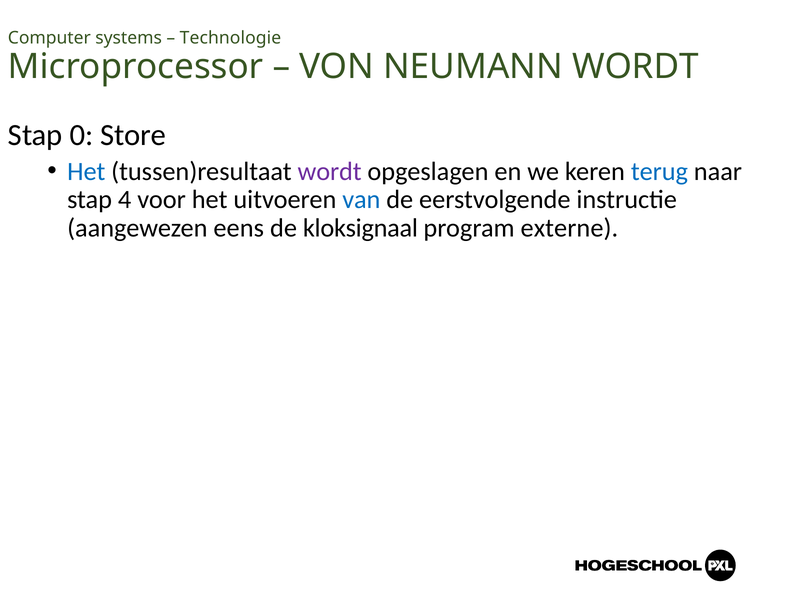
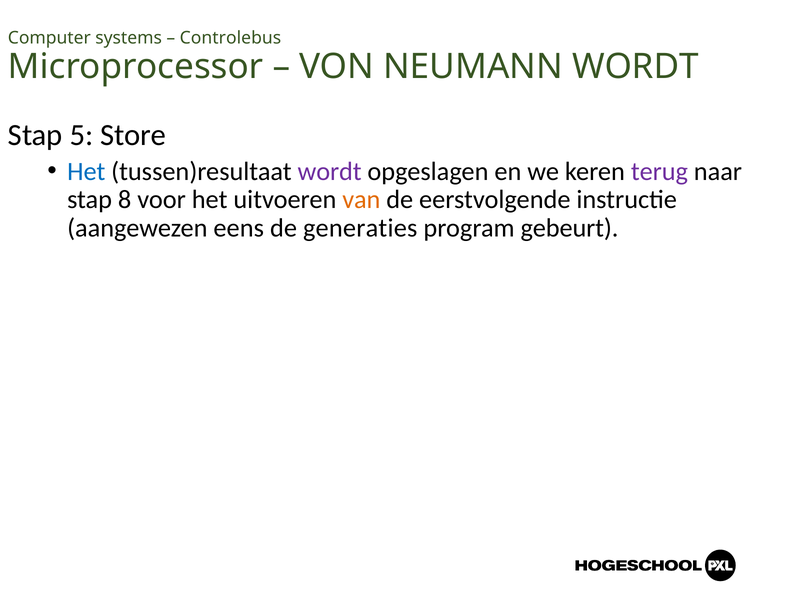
Technologie: Technologie -> Controlebus
0: 0 -> 5
terug colour: blue -> purple
4: 4 -> 8
van colour: blue -> orange
kloksignaal: kloksignaal -> generaties
externe: externe -> gebeurt
